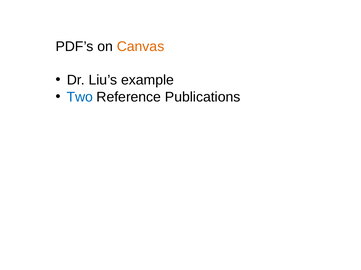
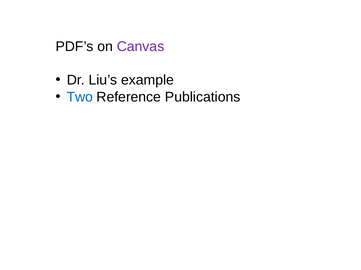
Canvas colour: orange -> purple
